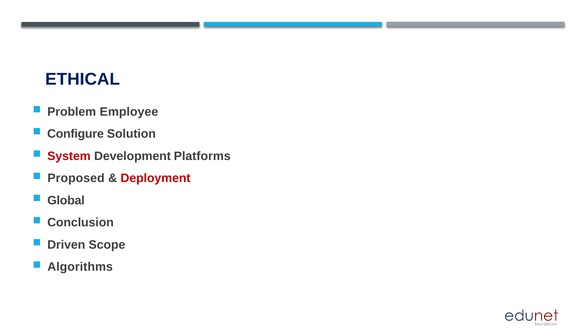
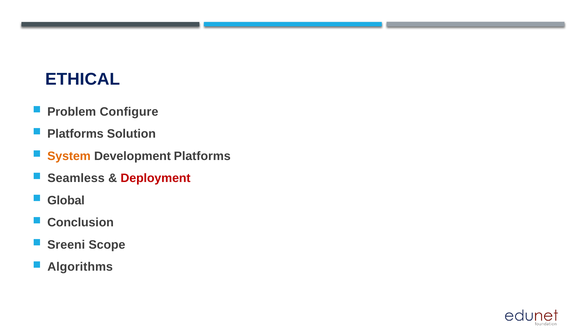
Employee: Employee -> Configure
Configure at (75, 134): Configure -> Platforms
System colour: red -> orange
Proposed: Proposed -> Seamless
Driven: Driven -> Sreeni
